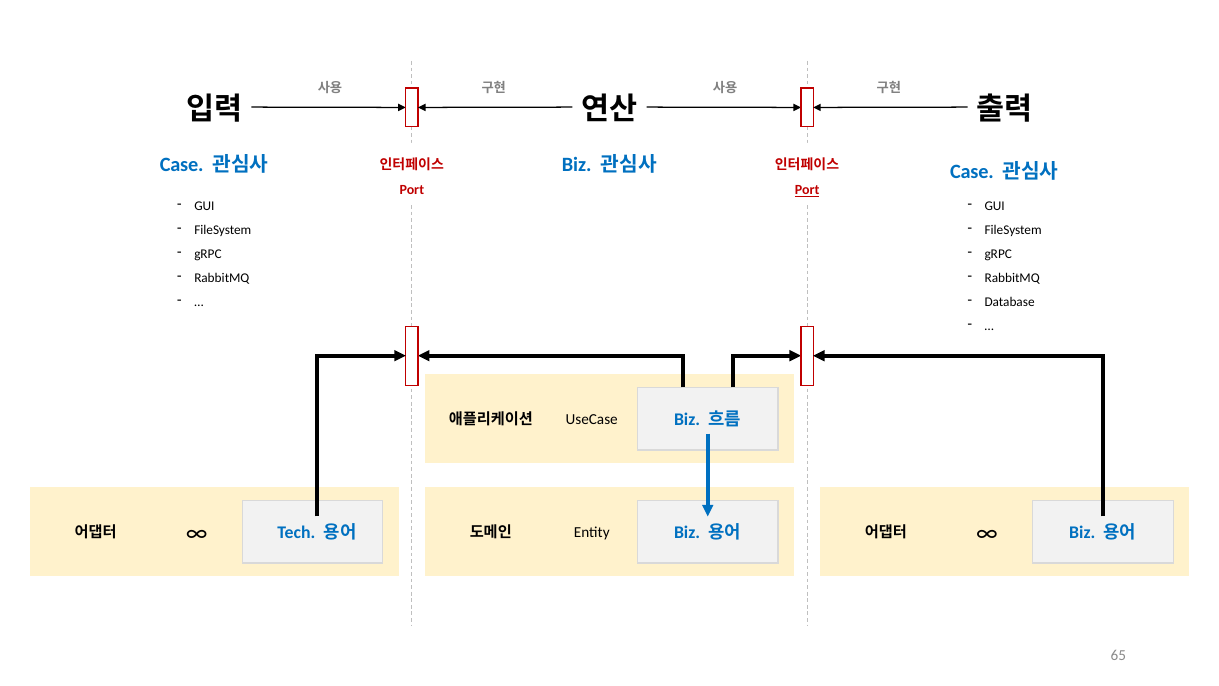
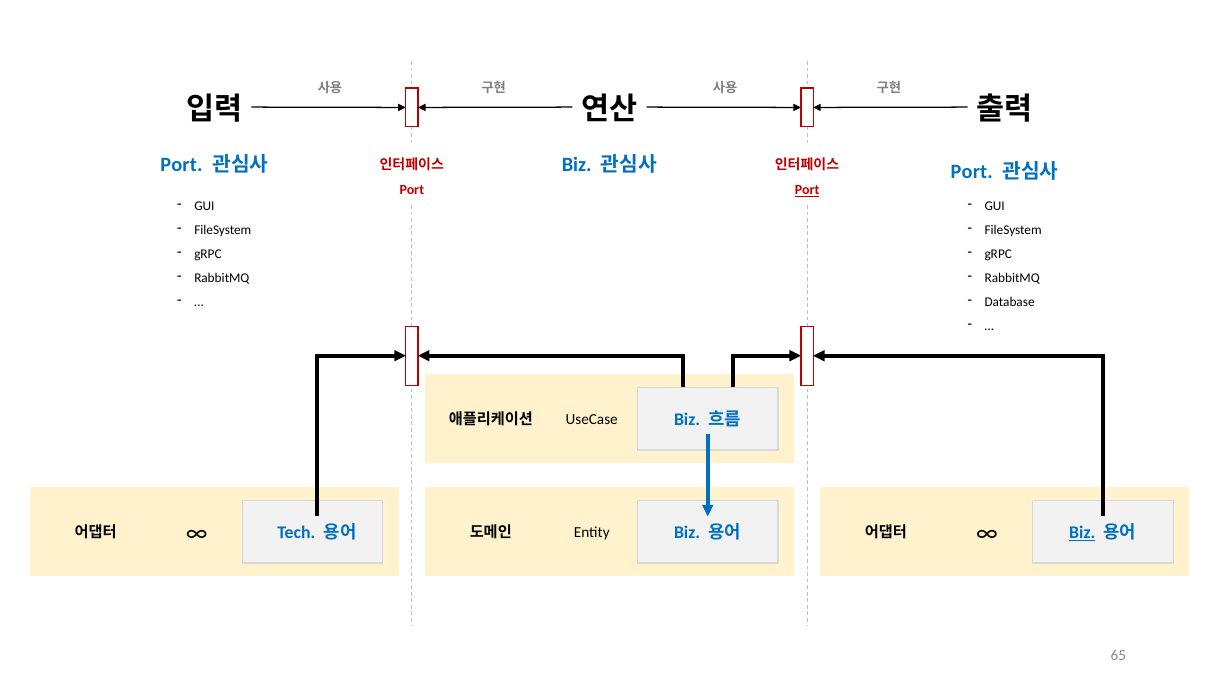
Case at (182, 165): Case -> Port
Case at (972, 172): Case -> Port
Biz at (1082, 532) underline: none -> present
